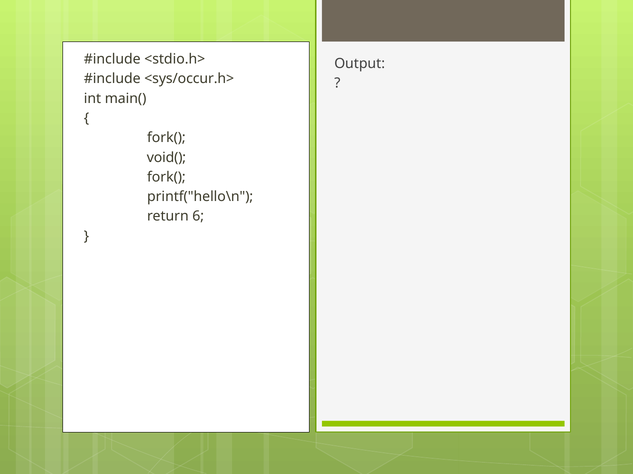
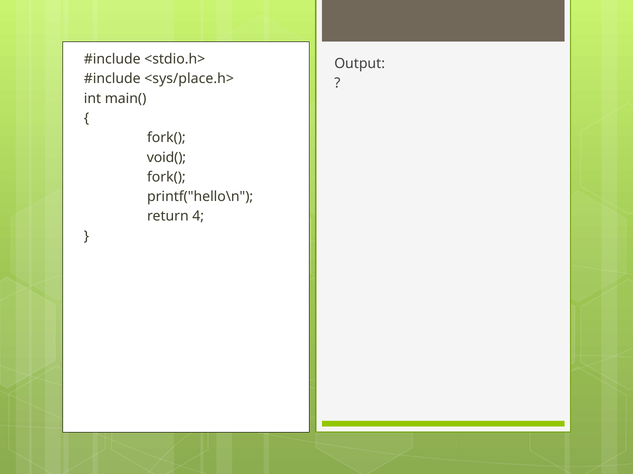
<sys/occur.h>: <sys/occur.h> -> <sys/place.h>
6: 6 -> 4
